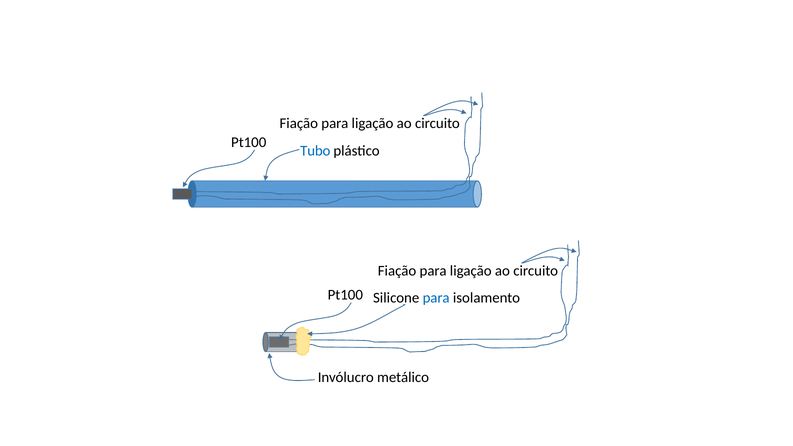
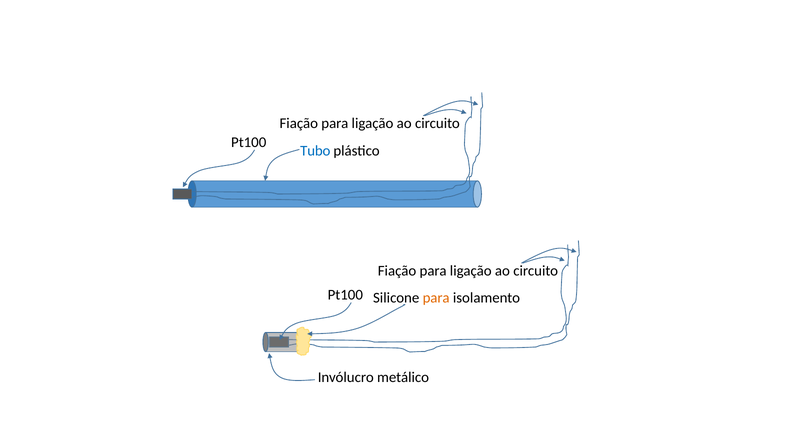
para at (436, 298) colour: blue -> orange
